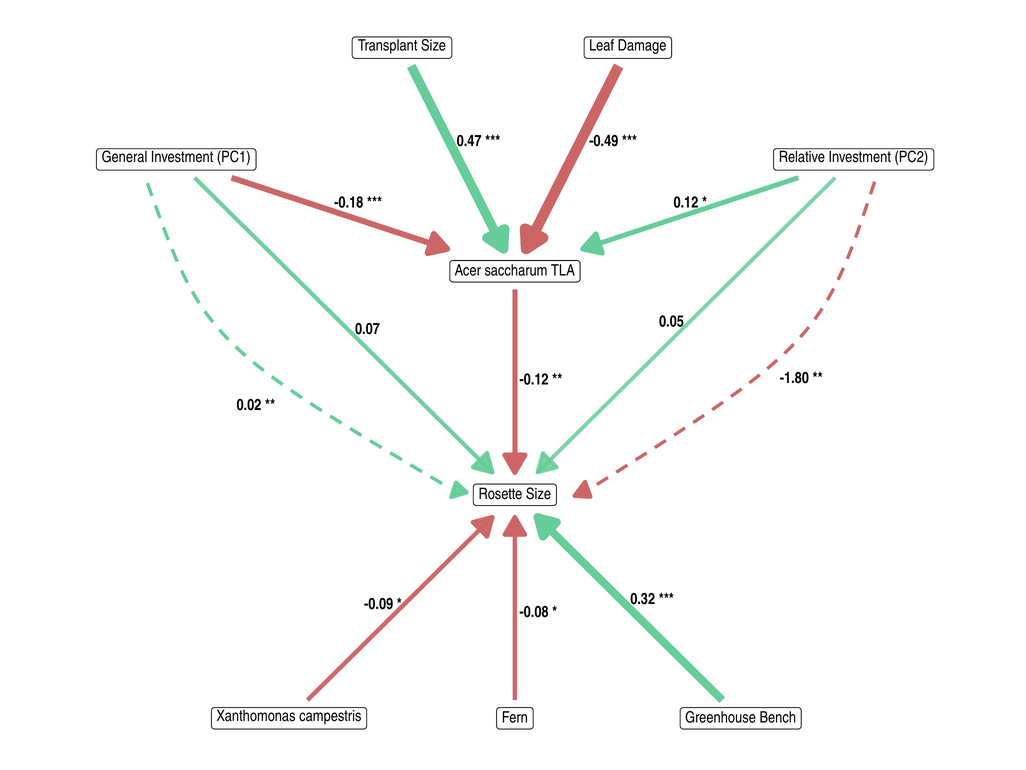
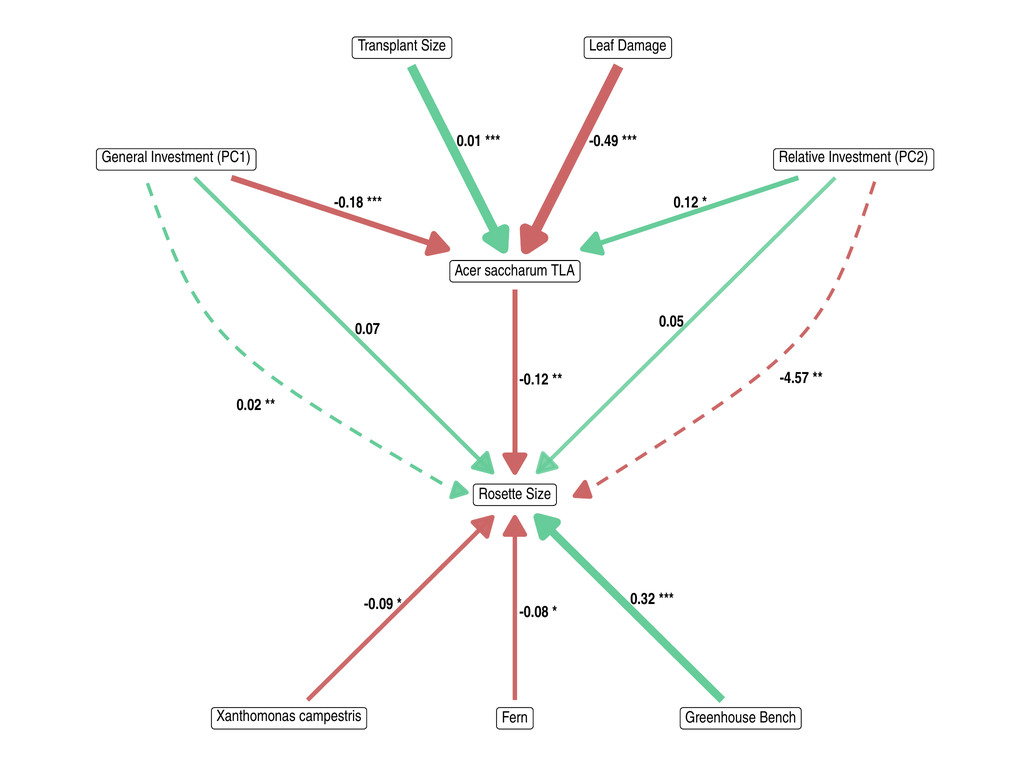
0.47: 0.47 -> 0.01
-1.80: -1.80 -> -4.57
